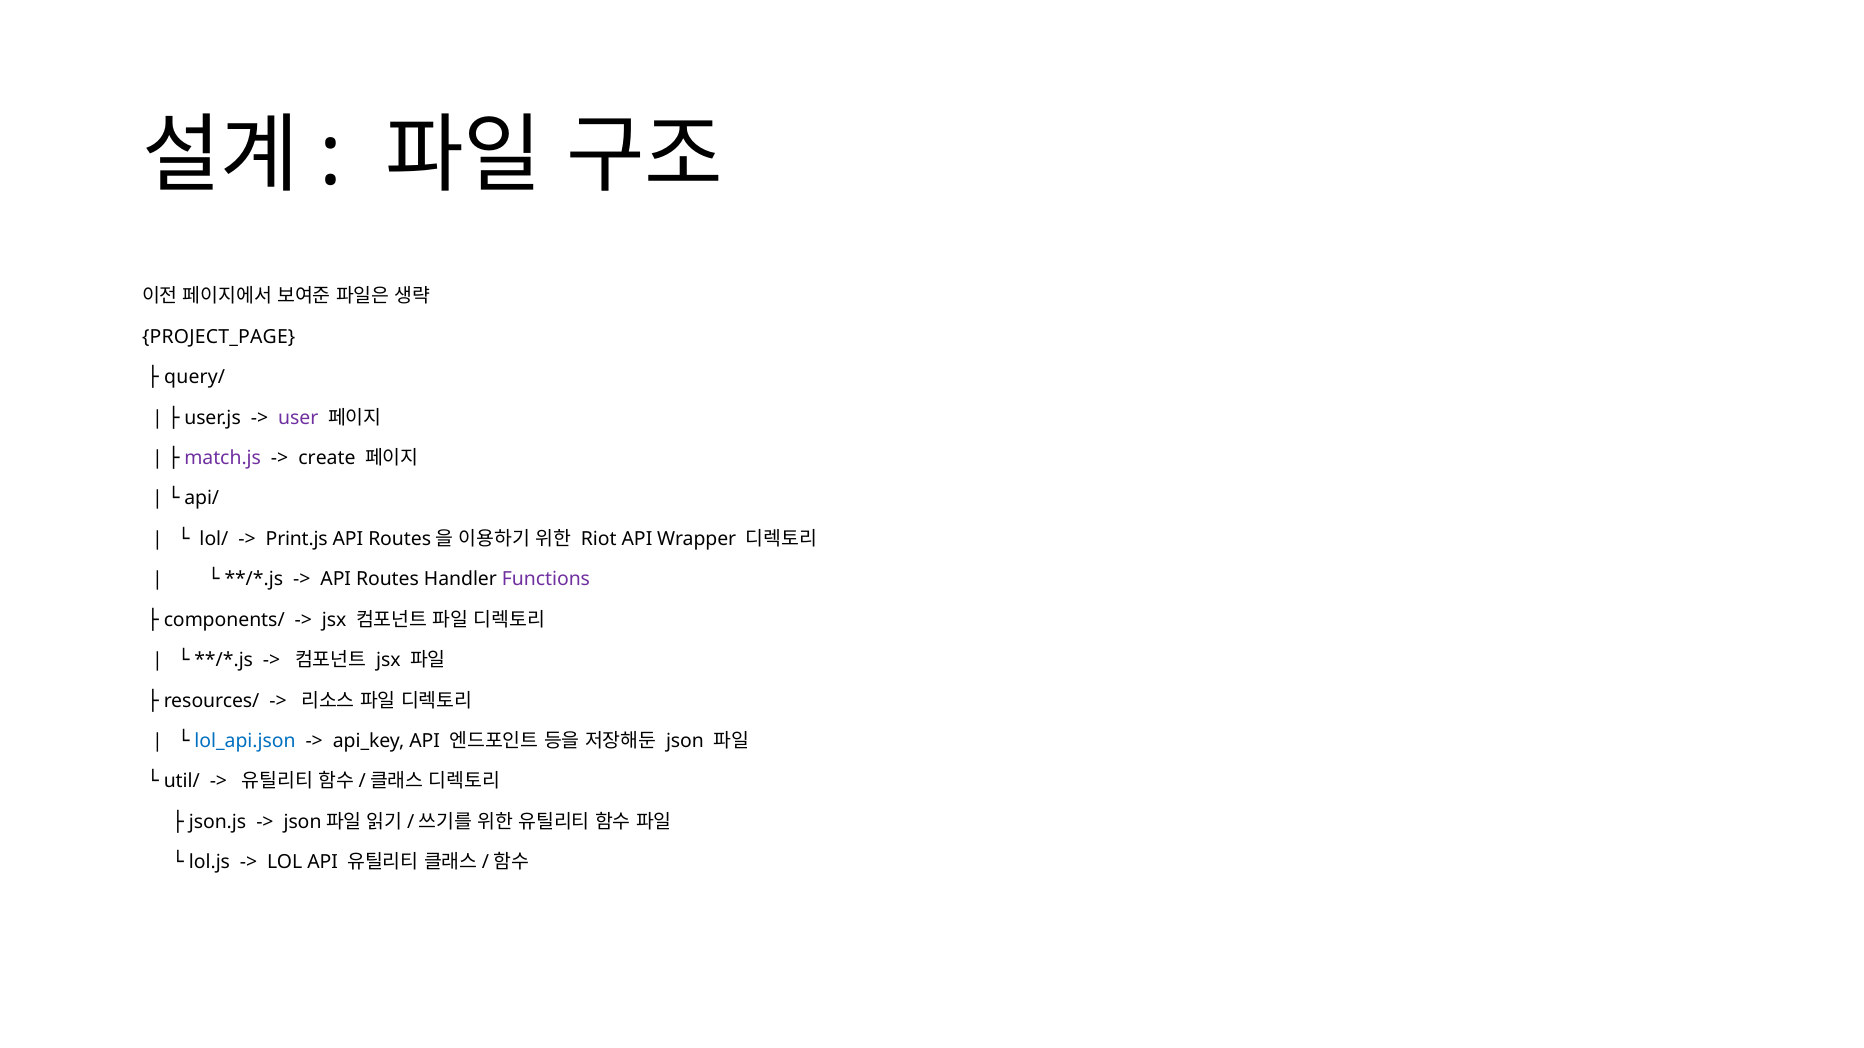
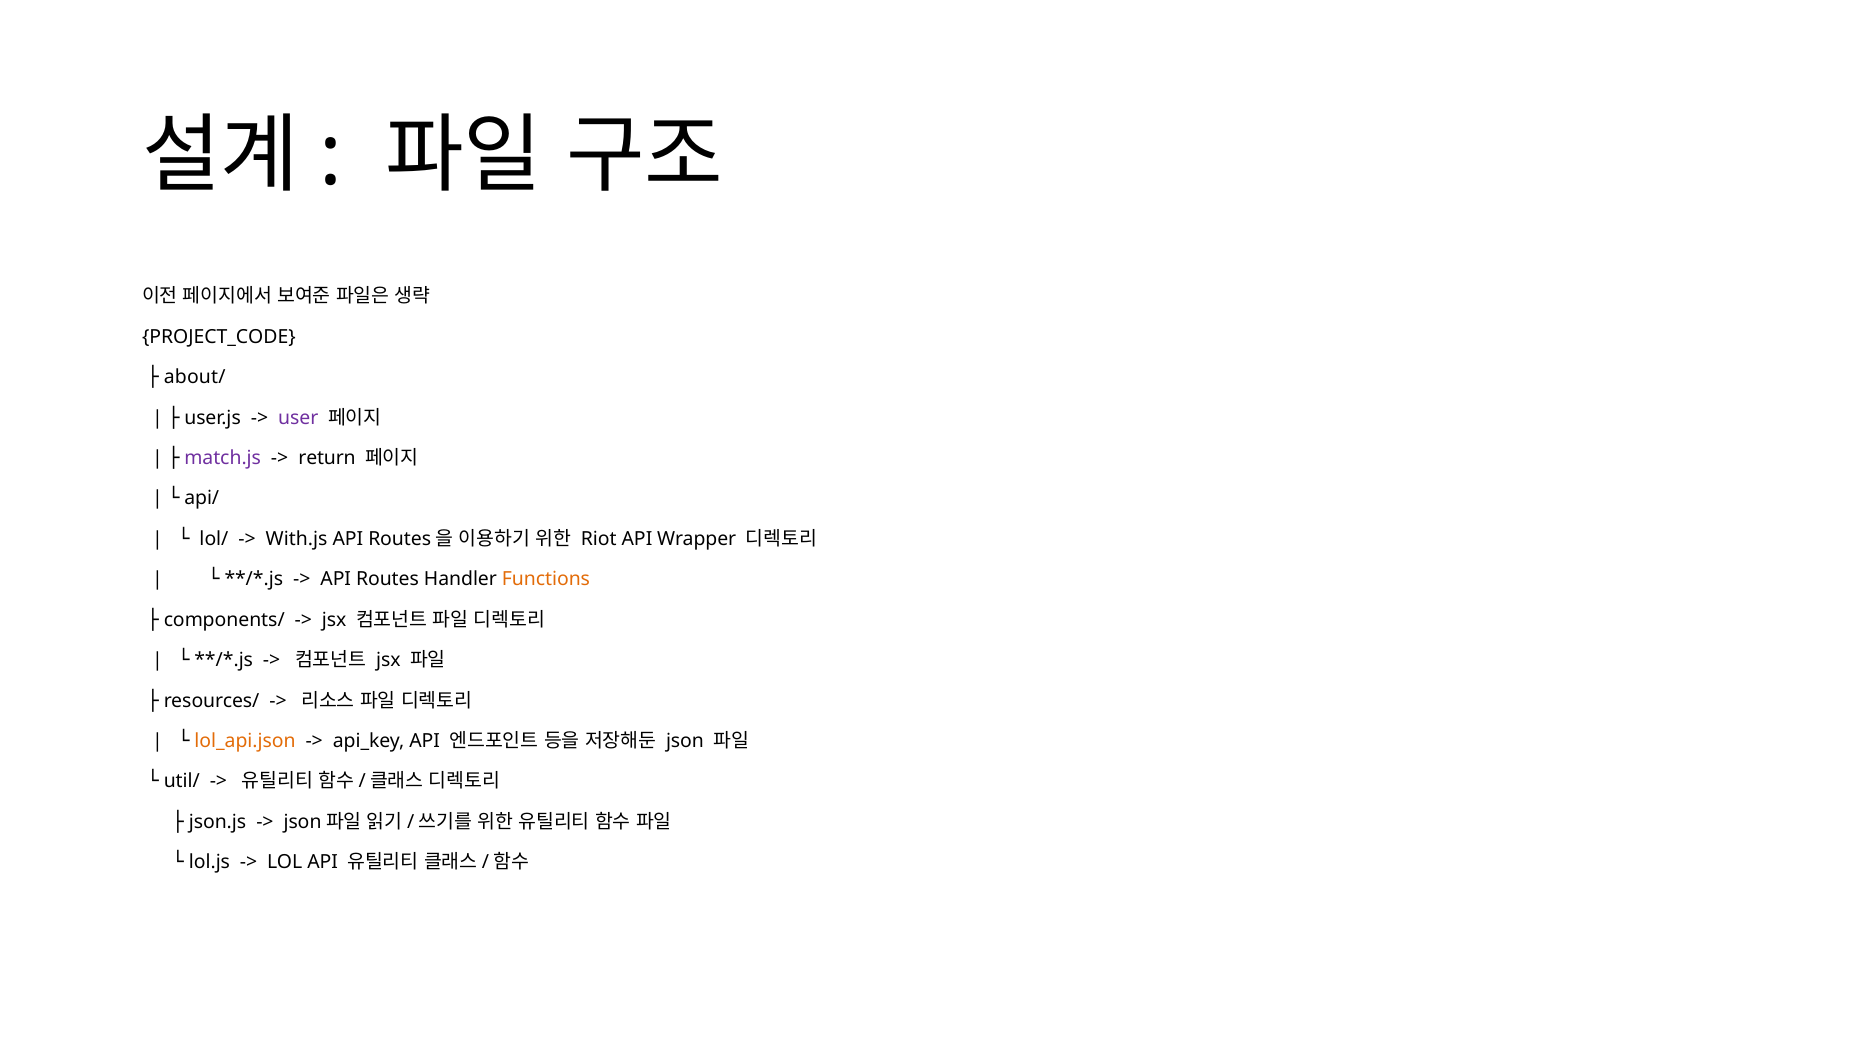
PROJECT_PAGE: PROJECT_PAGE -> PROJECT_CODE
query/: query/ -> about/
create: create -> return
Print.js: Print.js -> With.js
Functions colour: purple -> orange
lol_api.json colour: blue -> orange
